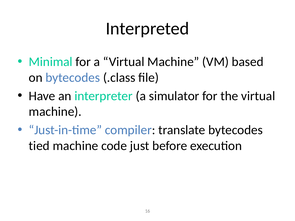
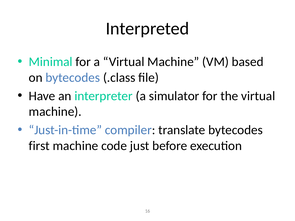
tied: tied -> first
